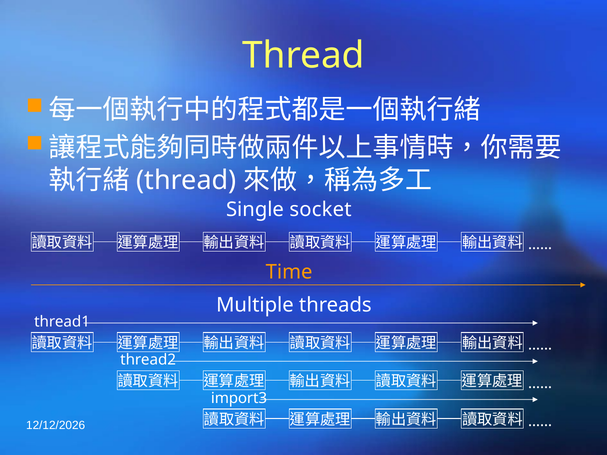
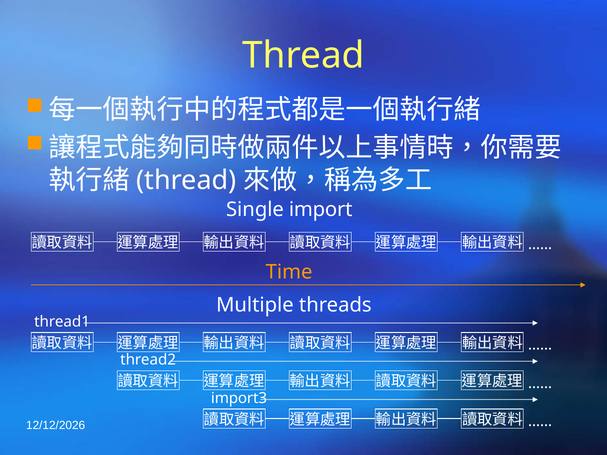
socket: socket -> import
